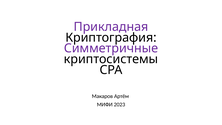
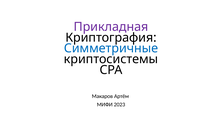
Симметричные colour: purple -> blue
